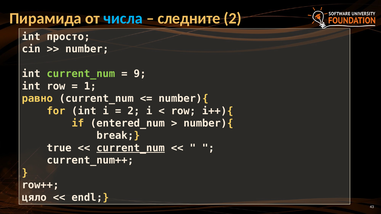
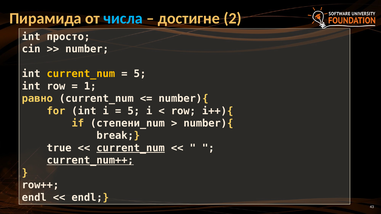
следните: следните -> достигне
current_num at (81, 74) colour: light green -> yellow
9 at (140, 74): 9 -> 5
2 at (134, 111): 2 -> 5
entered_num: entered_num -> степени_num
current_num++ underline: none -> present
цяло at (34, 198): цяло -> endl
